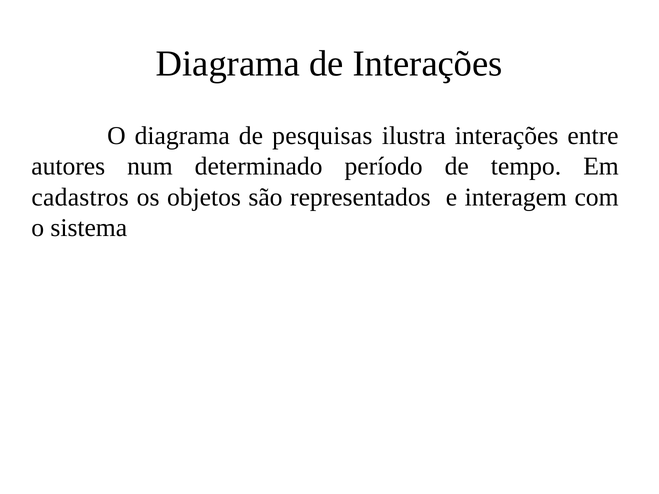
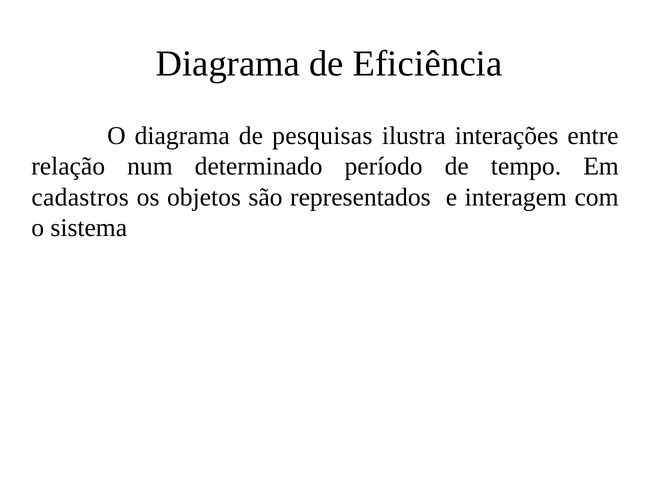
de Interações: Interações -> Eficiência
autores: autores -> relação
